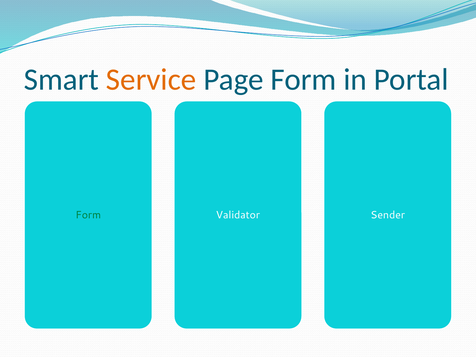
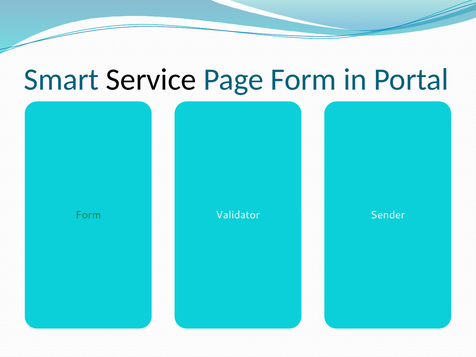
Service colour: orange -> black
